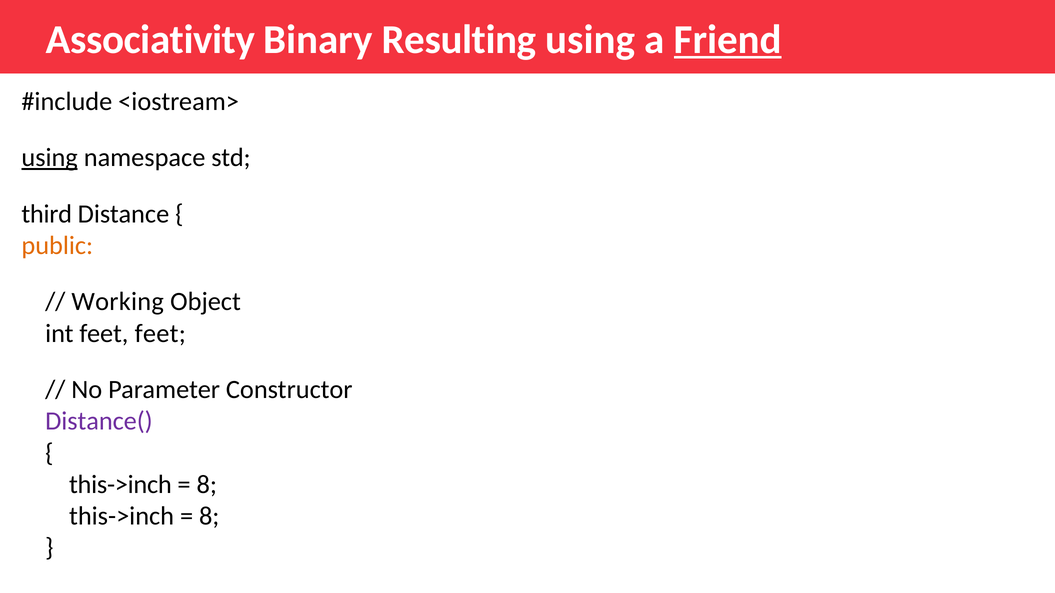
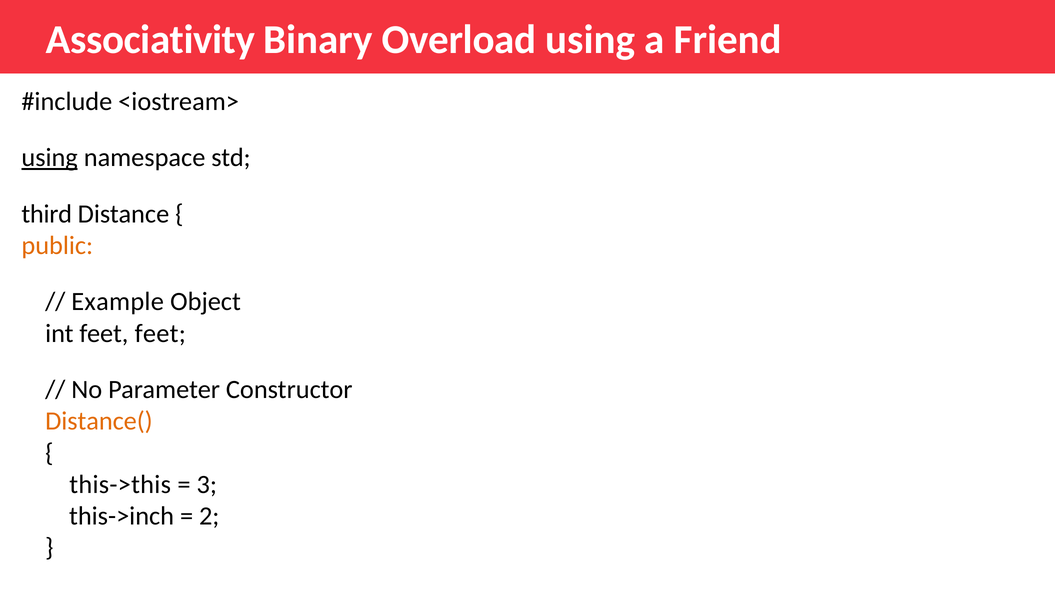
Resulting: Resulting -> Overload
Friend underline: present -> none
Working: Working -> Example
Distance( colour: purple -> orange
this->inch at (120, 485): this->inch -> this->this
8 at (207, 485): 8 -> 3
8 at (209, 517): 8 -> 2
